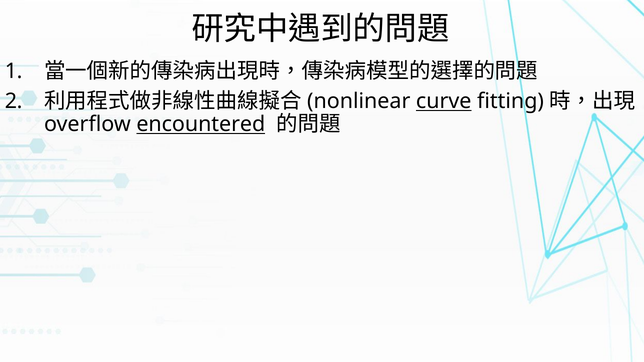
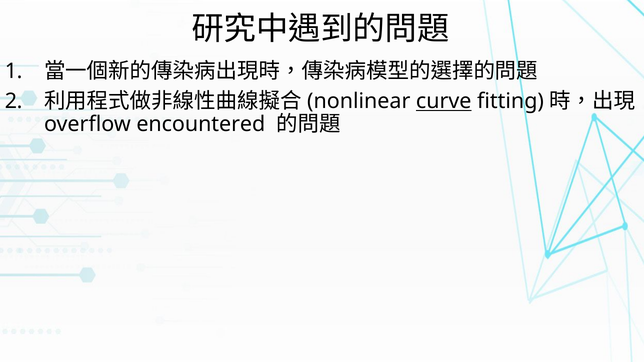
encountered underline: present -> none
